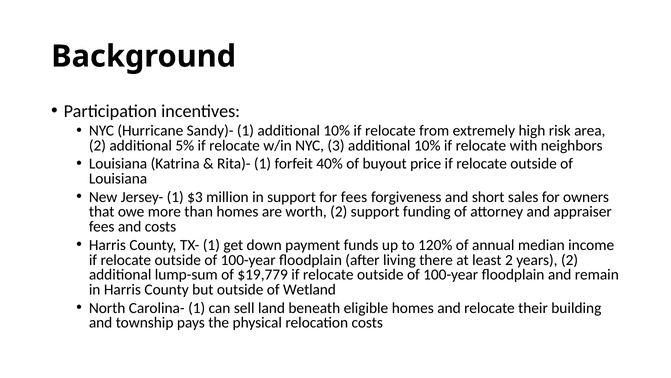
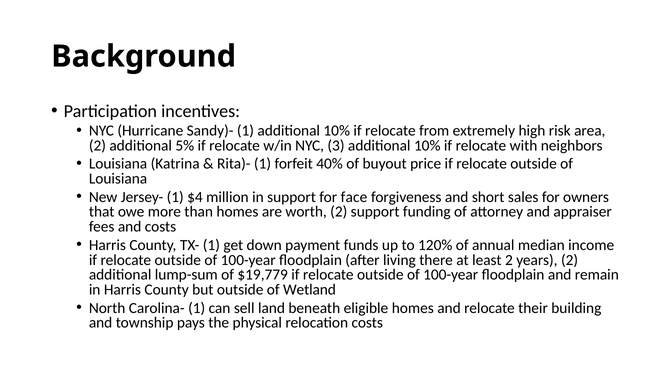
$3: $3 -> $4
for fees: fees -> face
